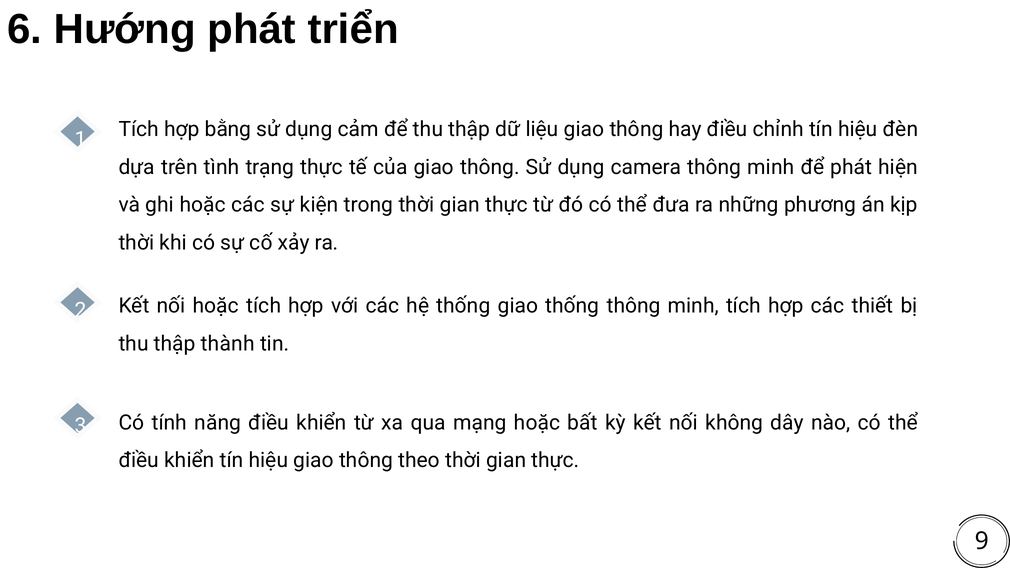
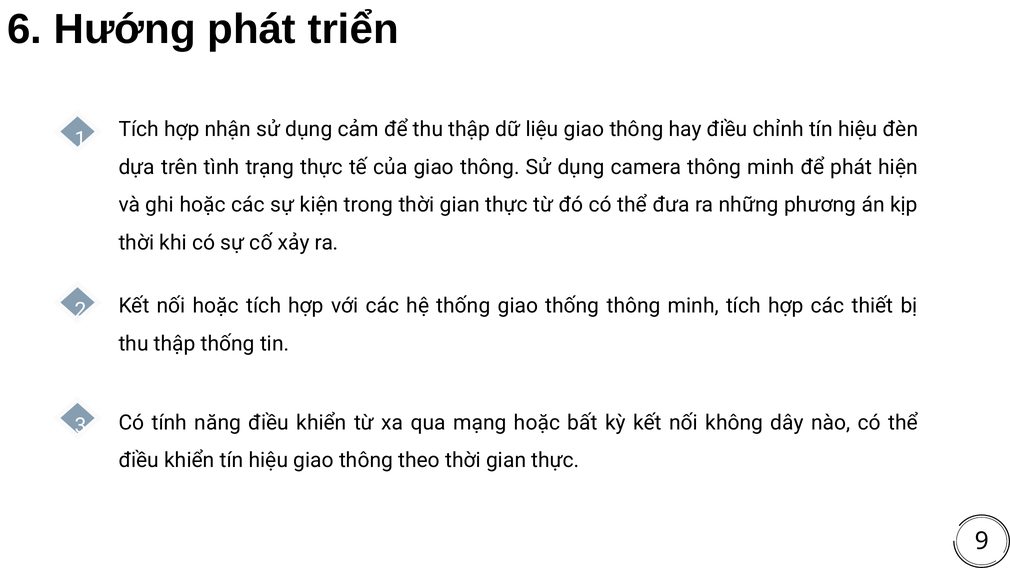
bằng: bằng -> nhận
thập thành: thành -> thống
